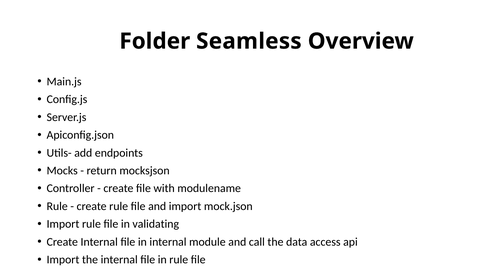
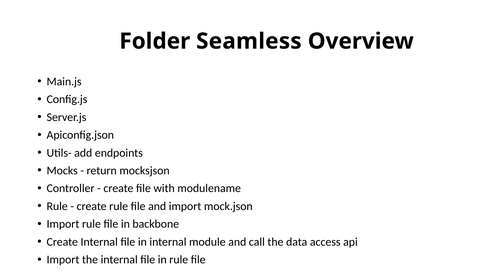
validating: validating -> backbone
